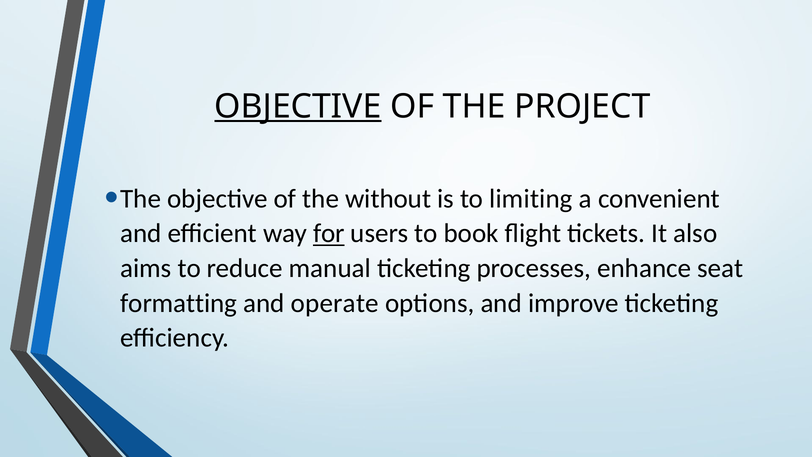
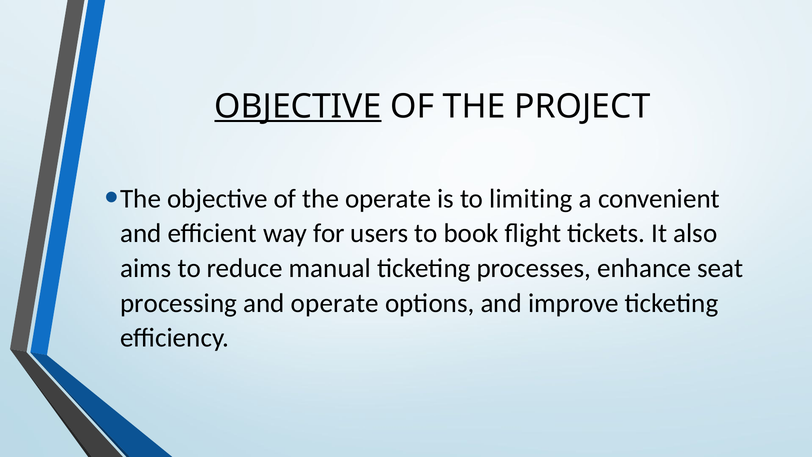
the without: without -> operate
for underline: present -> none
formatting: formatting -> processing
